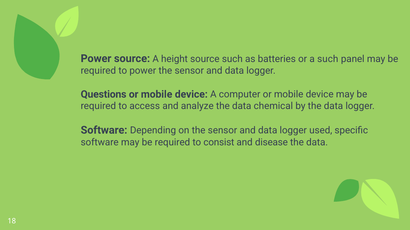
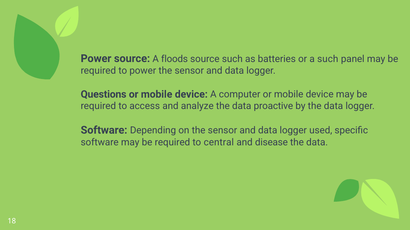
height: height -> floods
chemical: chemical -> proactive
consist: consist -> central
